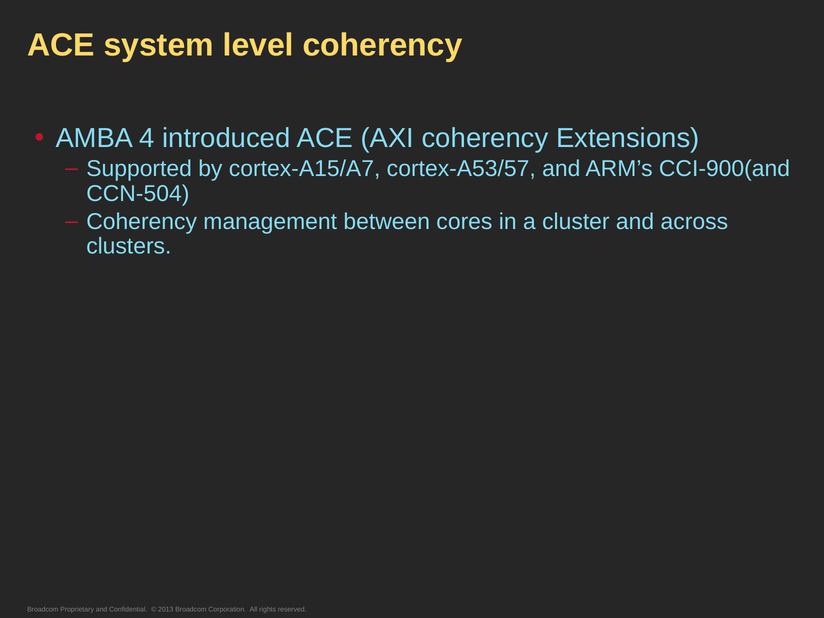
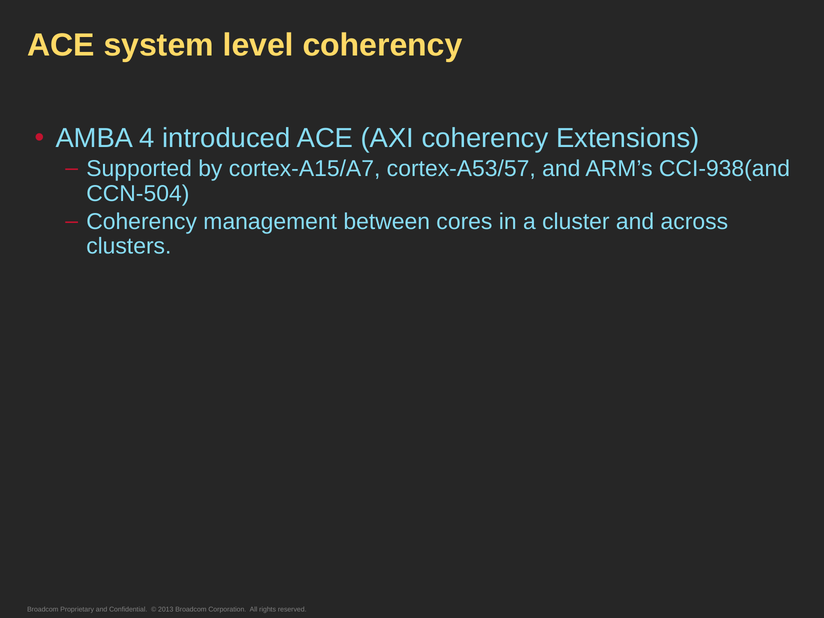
CCI-900(and: CCI-900(and -> CCI-938(and
